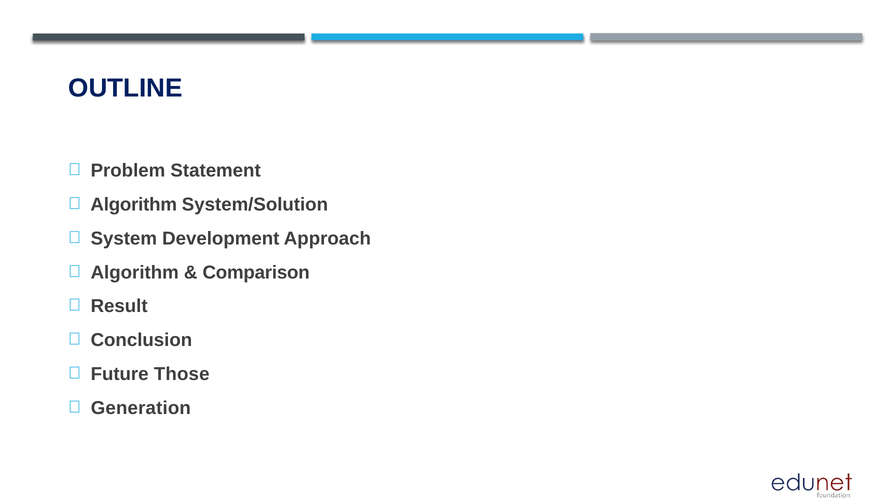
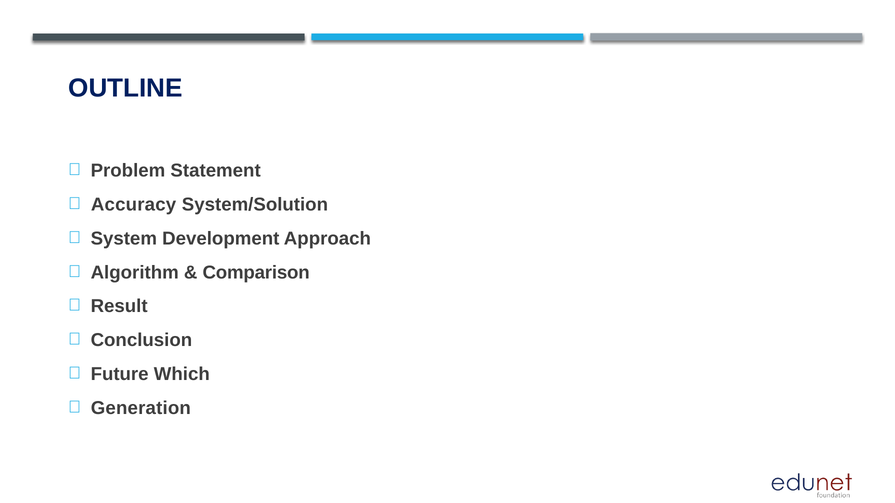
Algorithm at (134, 205): Algorithm -> Accuracy
Those: Those -> Which
